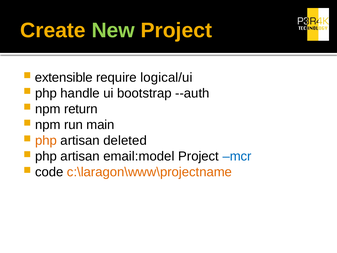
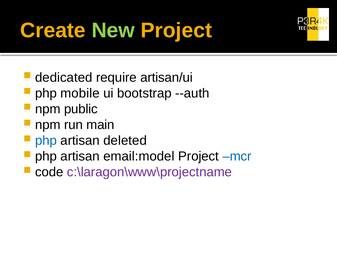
extensible: extensible -> dedicated
logical/ui: logical/ui -> artisan/ui
handle: handle -> mobile
return: return -> public
php at (46, 141) colour: orange -> blue
c:\laragon\www\projectname colour: orange -> purple
